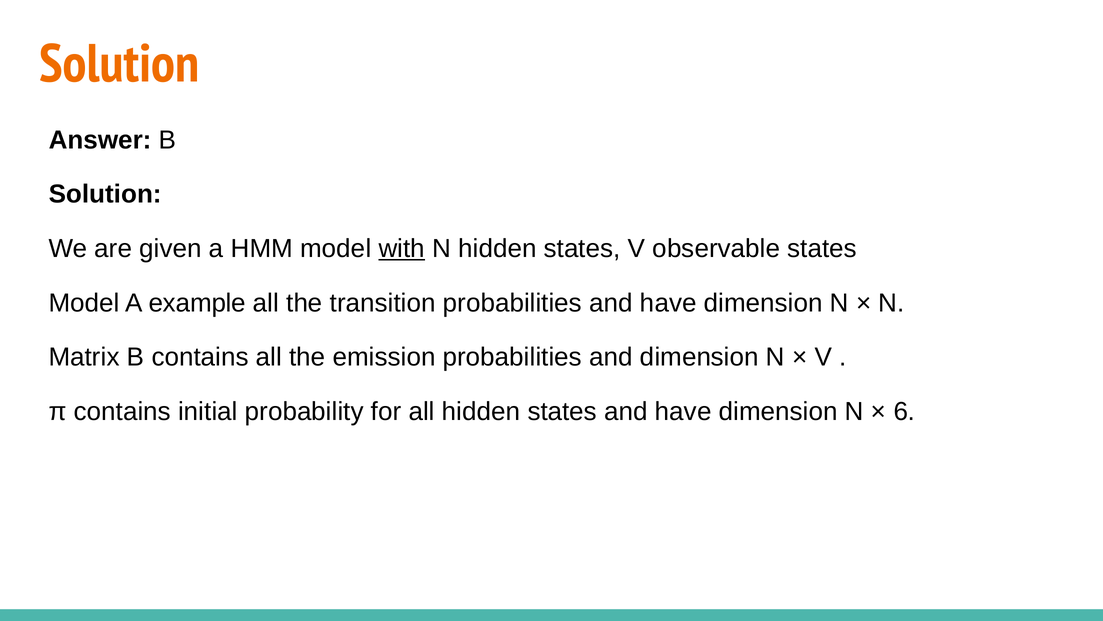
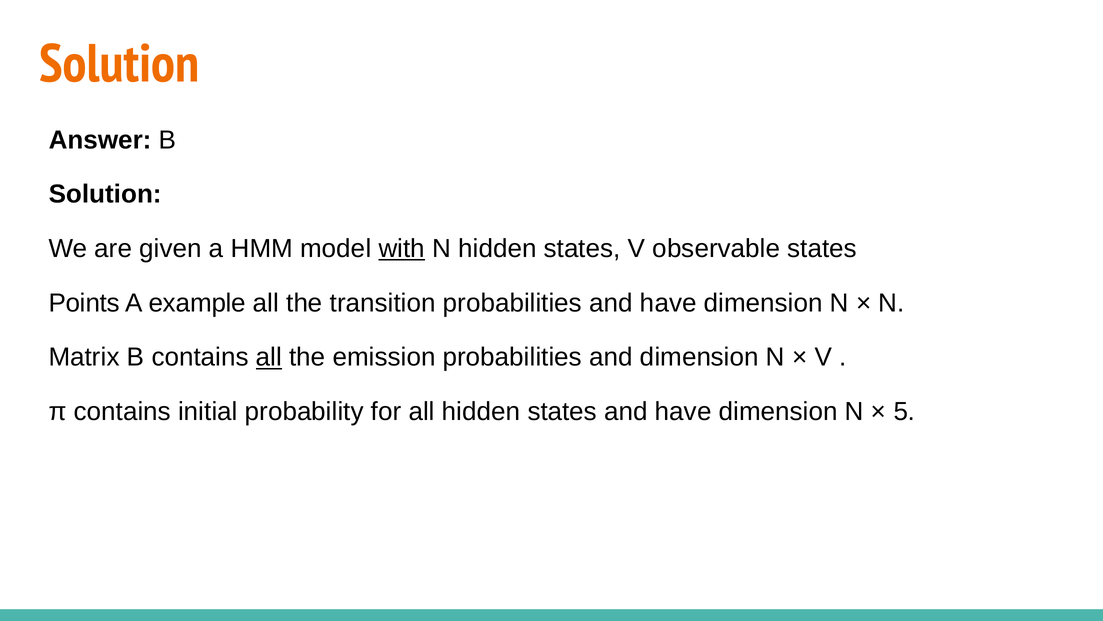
Model at (84, 303): Model -> Points
all at (269, 357) underline: none -> present
6: 6 -> 5
